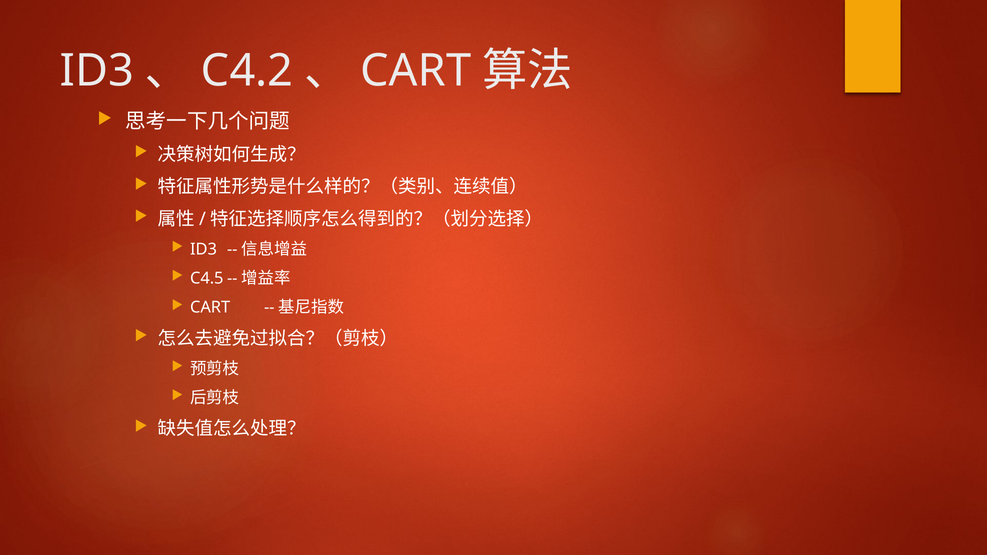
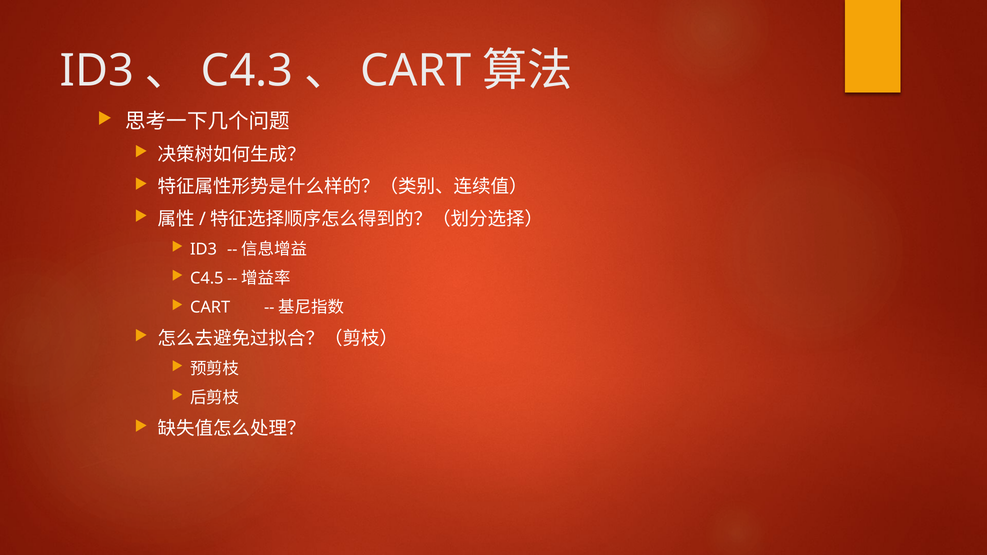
C4.2: C4.2 -> C4.3
